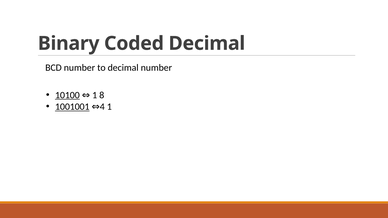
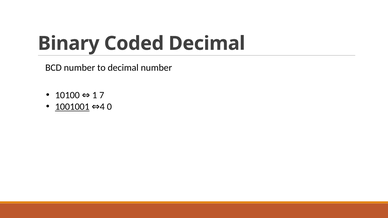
10100 underline: present -> none
8: 8 -> 7
4 1: 1 -> 0
